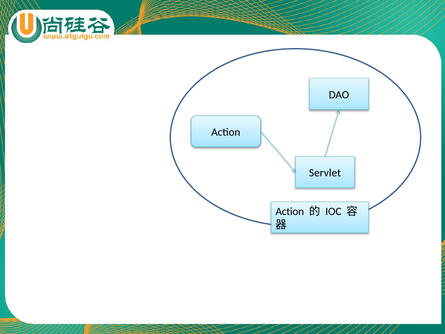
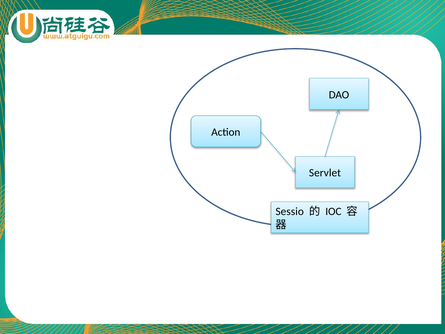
Action at (290, 211): Action -> Sessio
